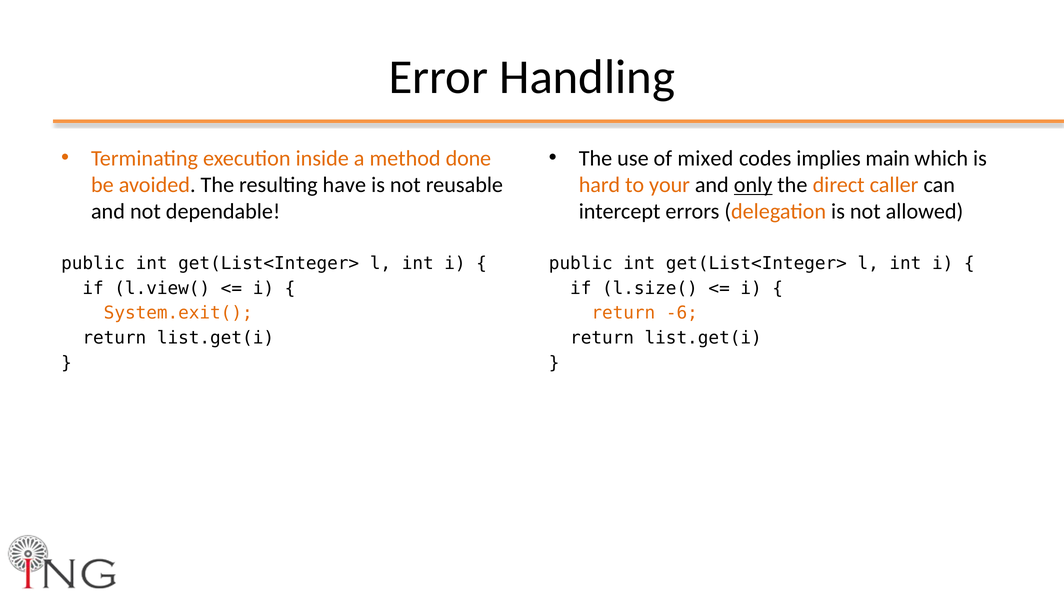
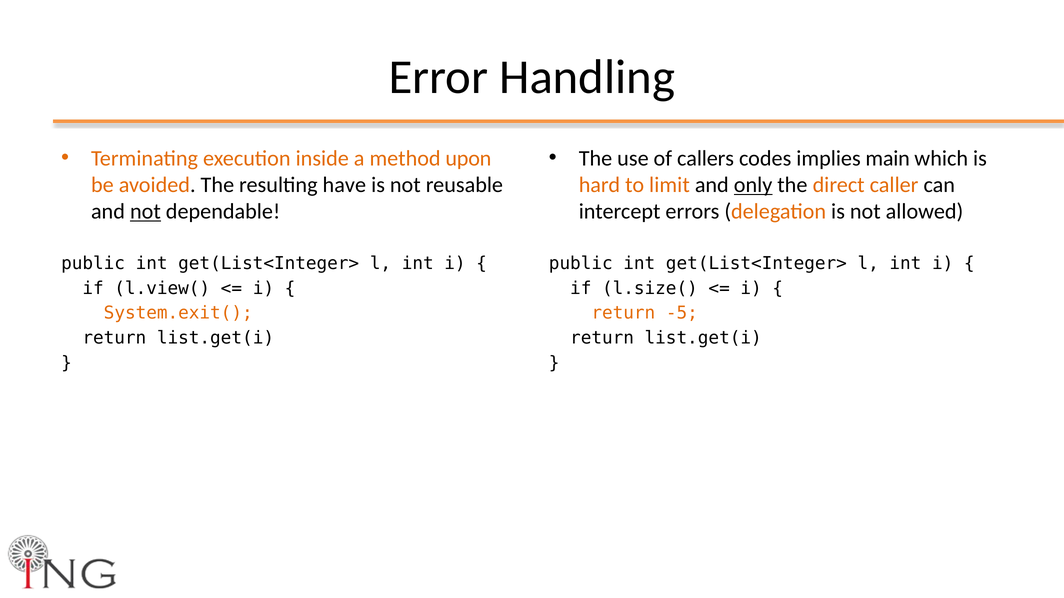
done: done -> upon
mixed: mixed -> callers
your: your -> limit
not at (145, 212) underline: none -> present
-6: -6 -> -5
